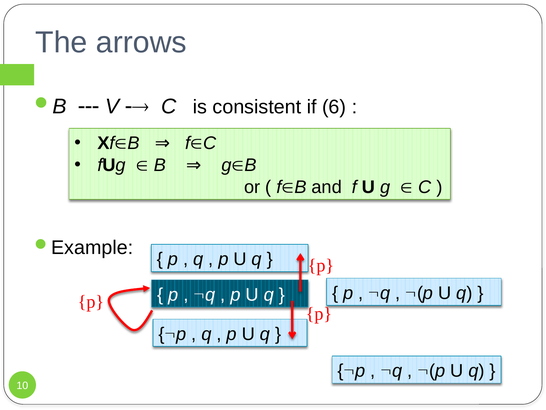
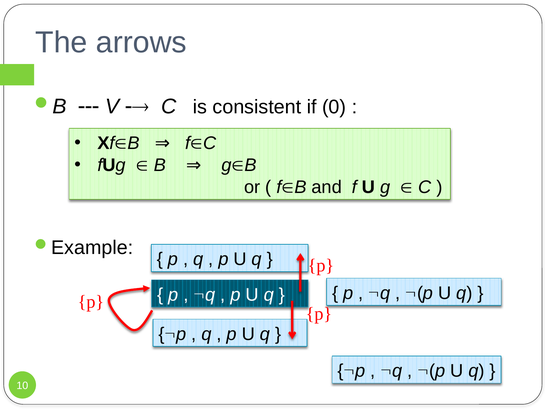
6: 6 -> 0
